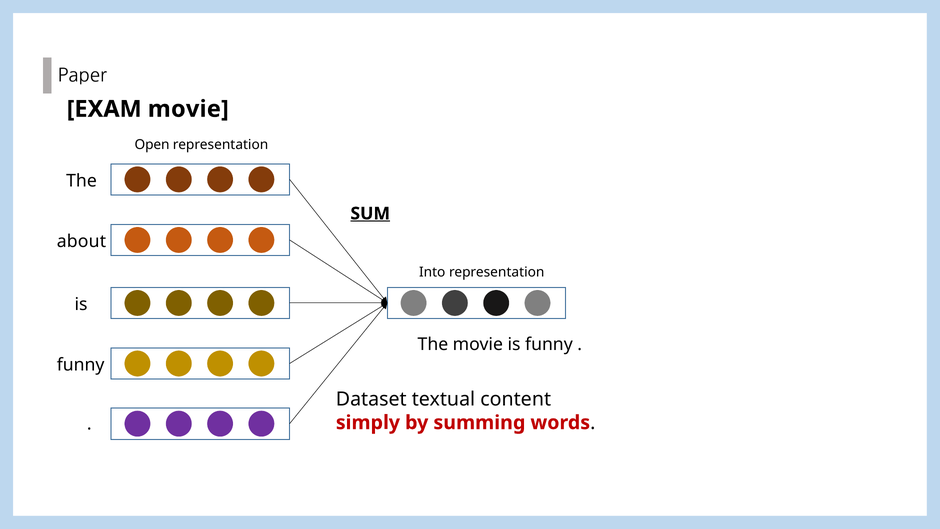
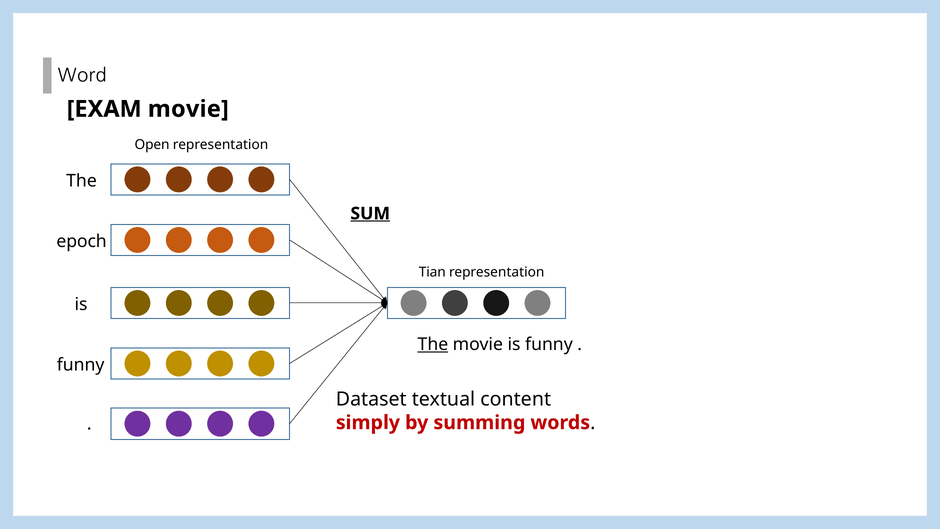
Paper: Paper -> Word
about: about -> epoch
Into: Into -> Tian
The at (433, 344) underline: none -> present
